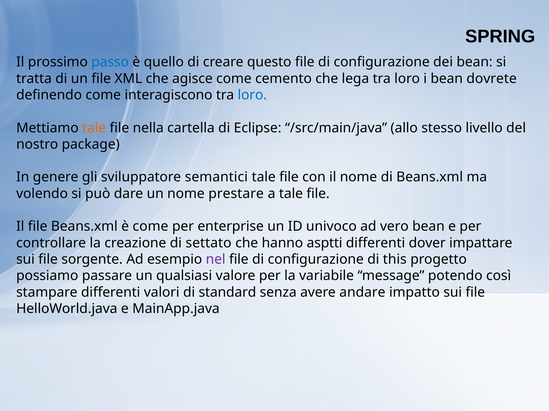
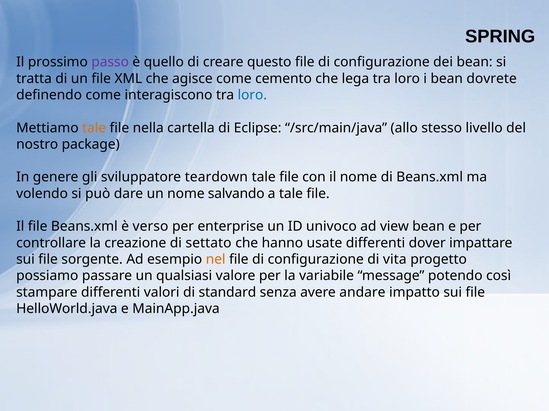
passo colour: blue -> purple
semantici: semantici -> teardown
prestare: prestare -> salvando
è come: come -> verso
vero: vero -> view
asptti: asptti -> usate
nel colour: purple -> orange
this: this -> vita
